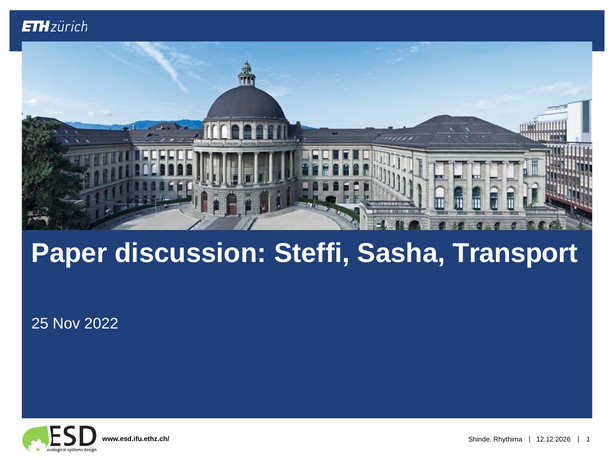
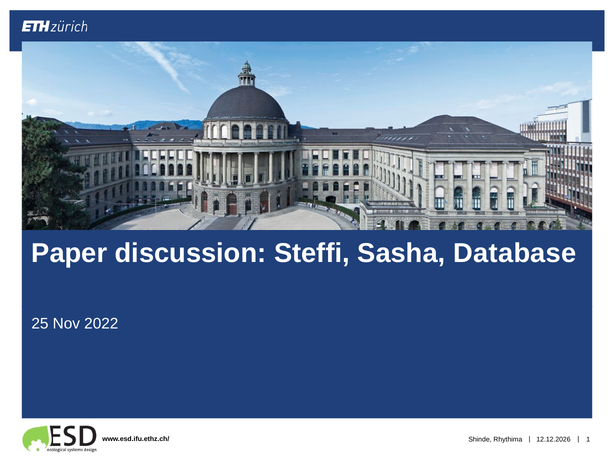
Transport: Transport -> Database
